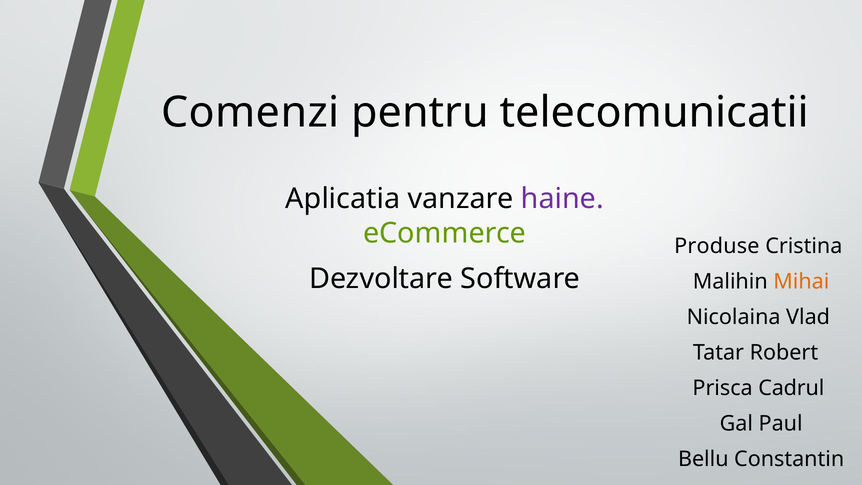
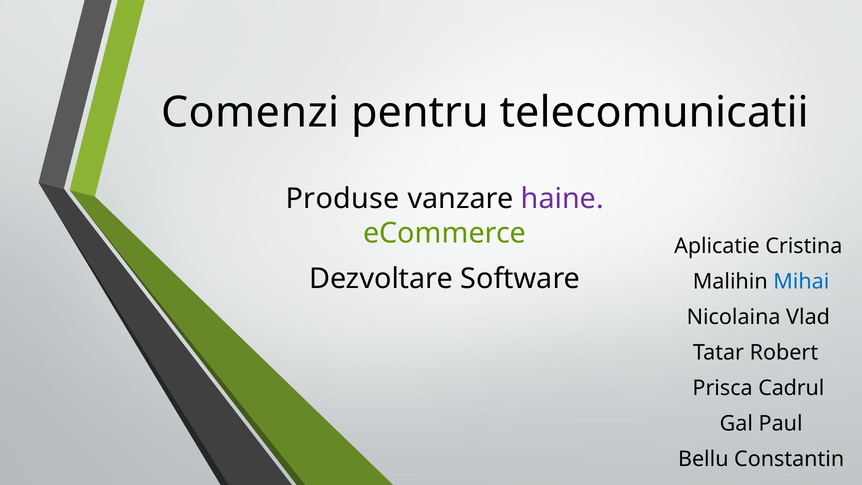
Aplicatia: Aplicatia -> Produse
Produse: Produse -> Aplicatie
Mihai colour: orange -> blue
